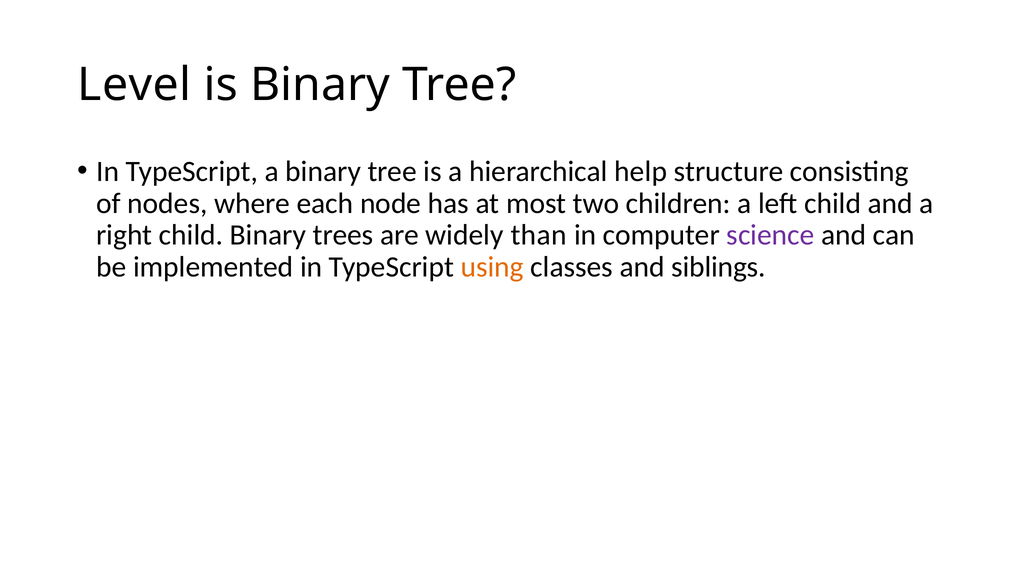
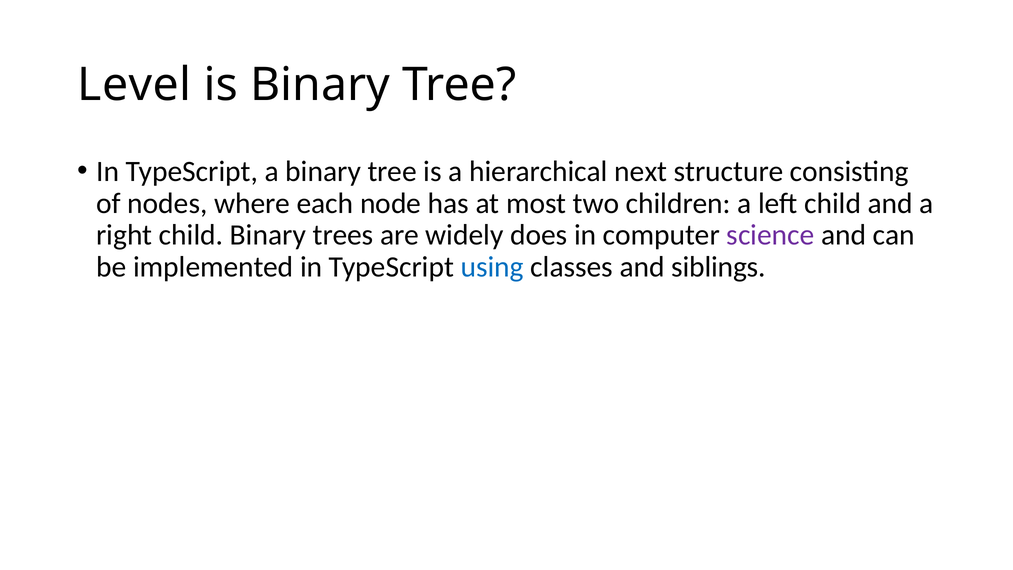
help: help -> next
than: than -> does
using colour: orange -> blue
